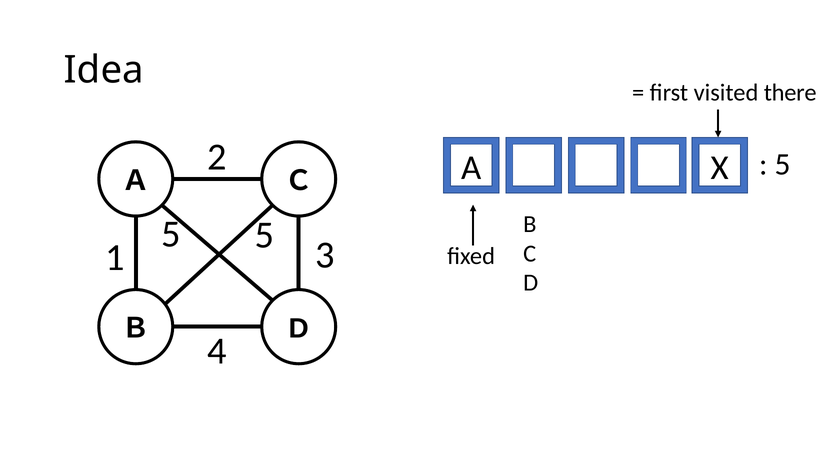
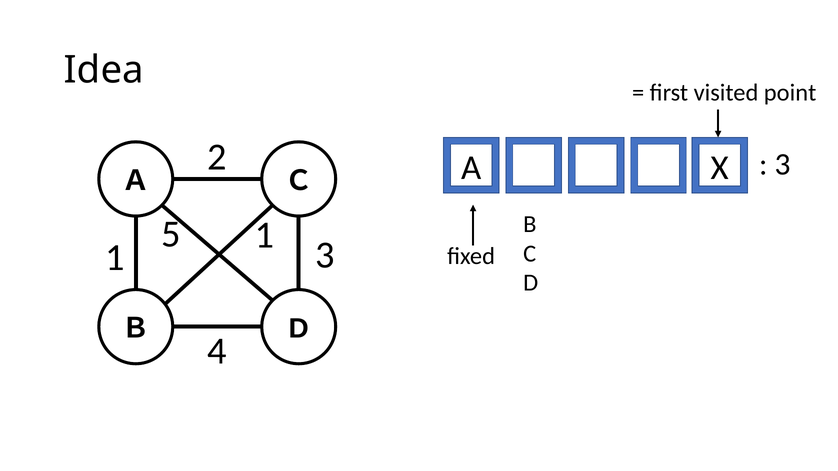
there: there -> point
5 at (782, 164): 5 -> 3
5 5: 5 -> 1
